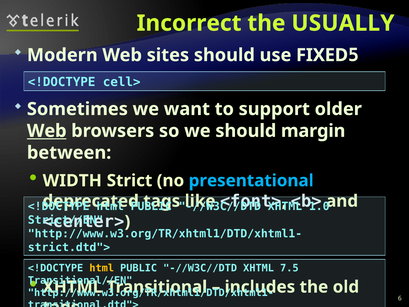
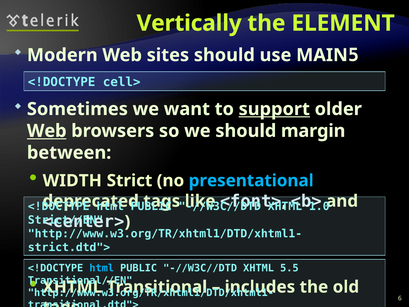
Incorrect: Incorrect -> Vertically
USUALLY: USUALLY -> ELEMENT
FIXED: FIXED -> MAIN
support underline: none -> present
html at (102, 268) colour: yellow -> light blue
7.5: 7.5 -> 5.5
